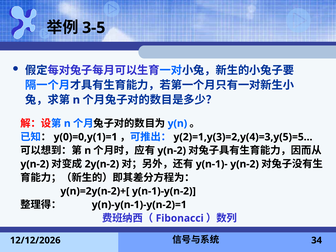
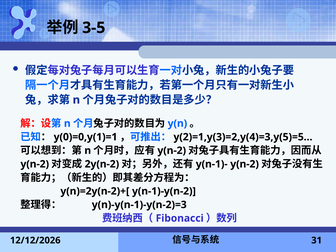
y(n)-y(n-1)-y(n-2)=1: y(n)-y(n-1)-y(n-2)=1 -> y(n)-y(n-1)-y(n-2)=3
34: 34 -> 31
